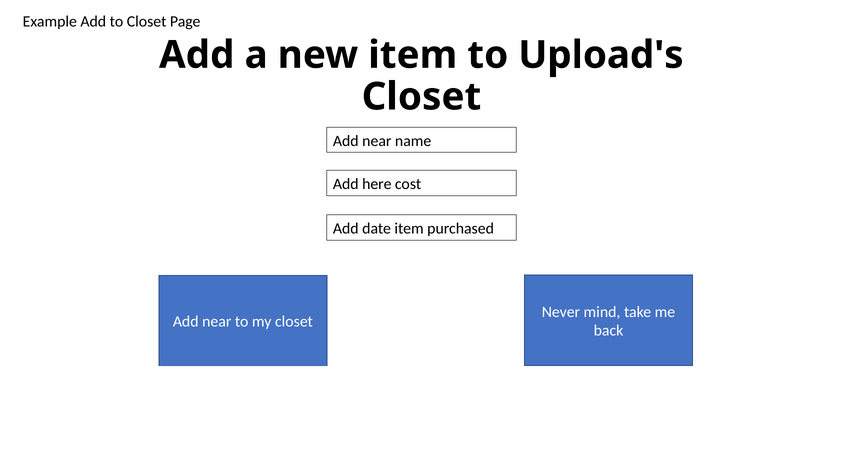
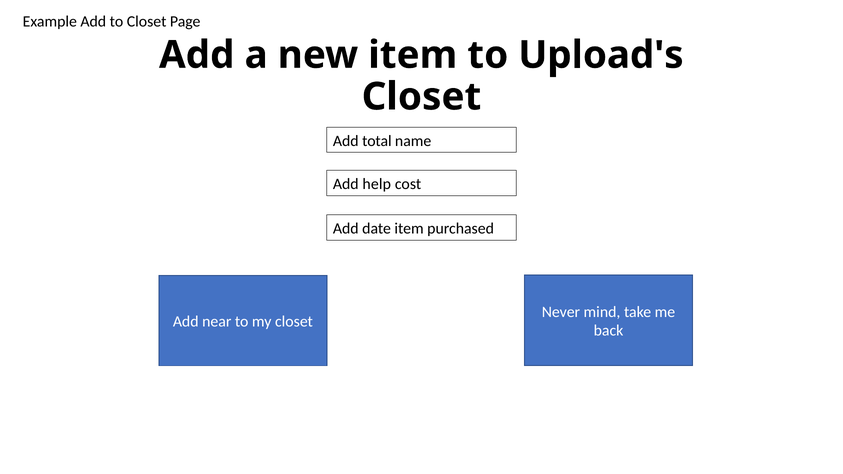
near at (377, 141): near -> total
here: here -> help
